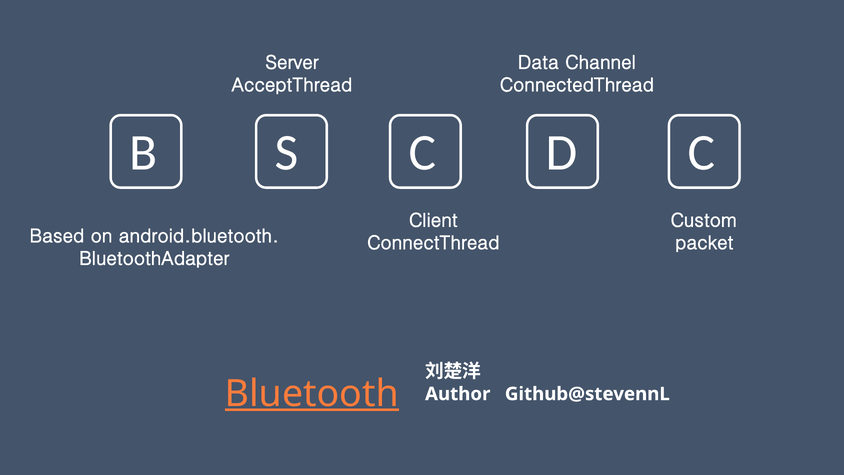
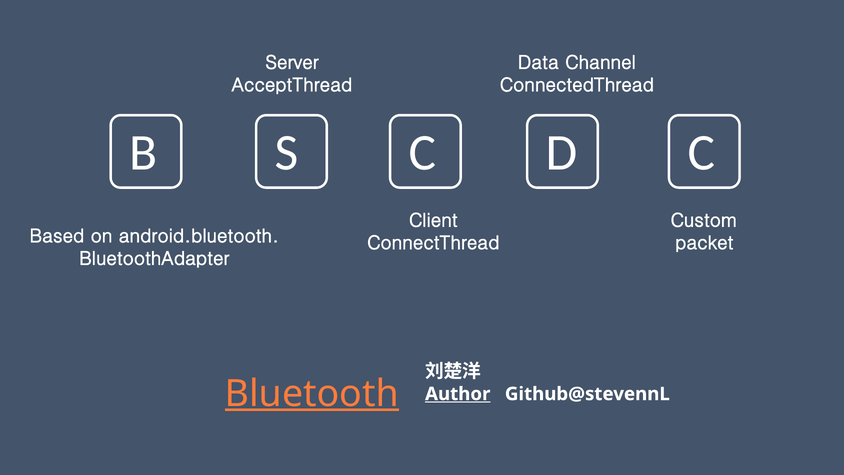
Author underline: none -> present
